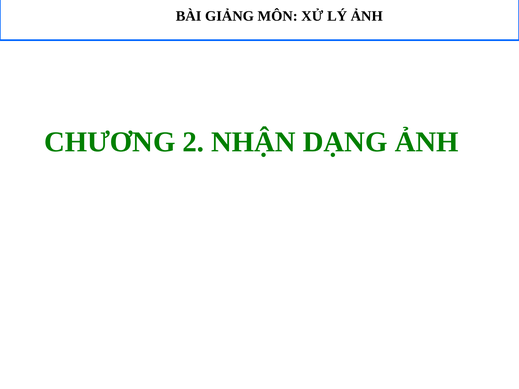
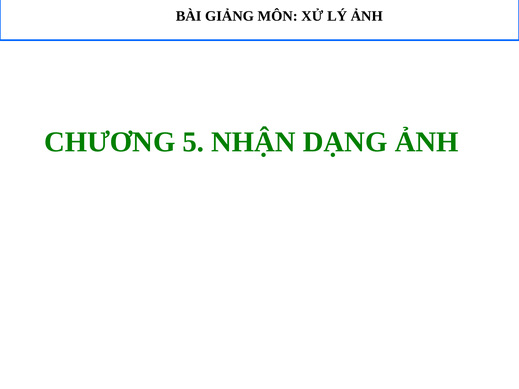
2: 2 -> 5
